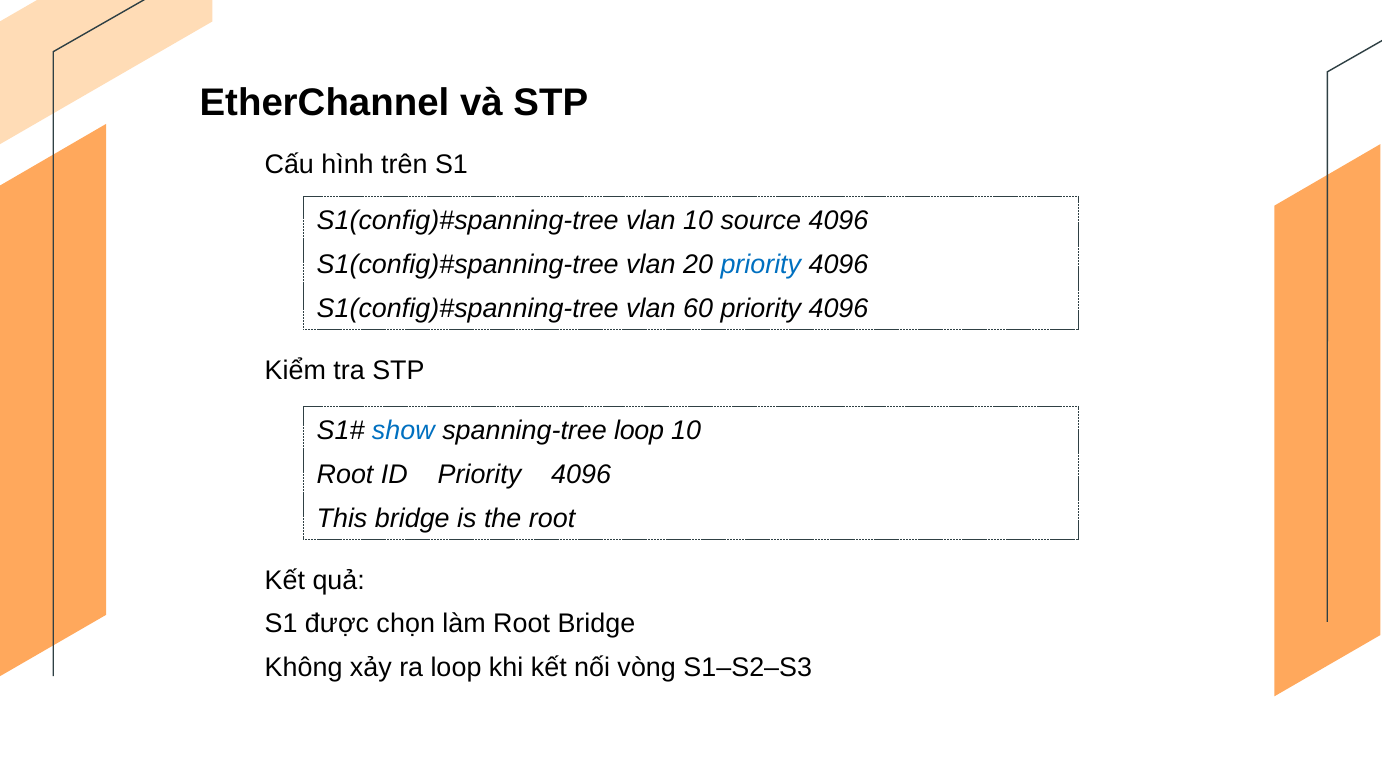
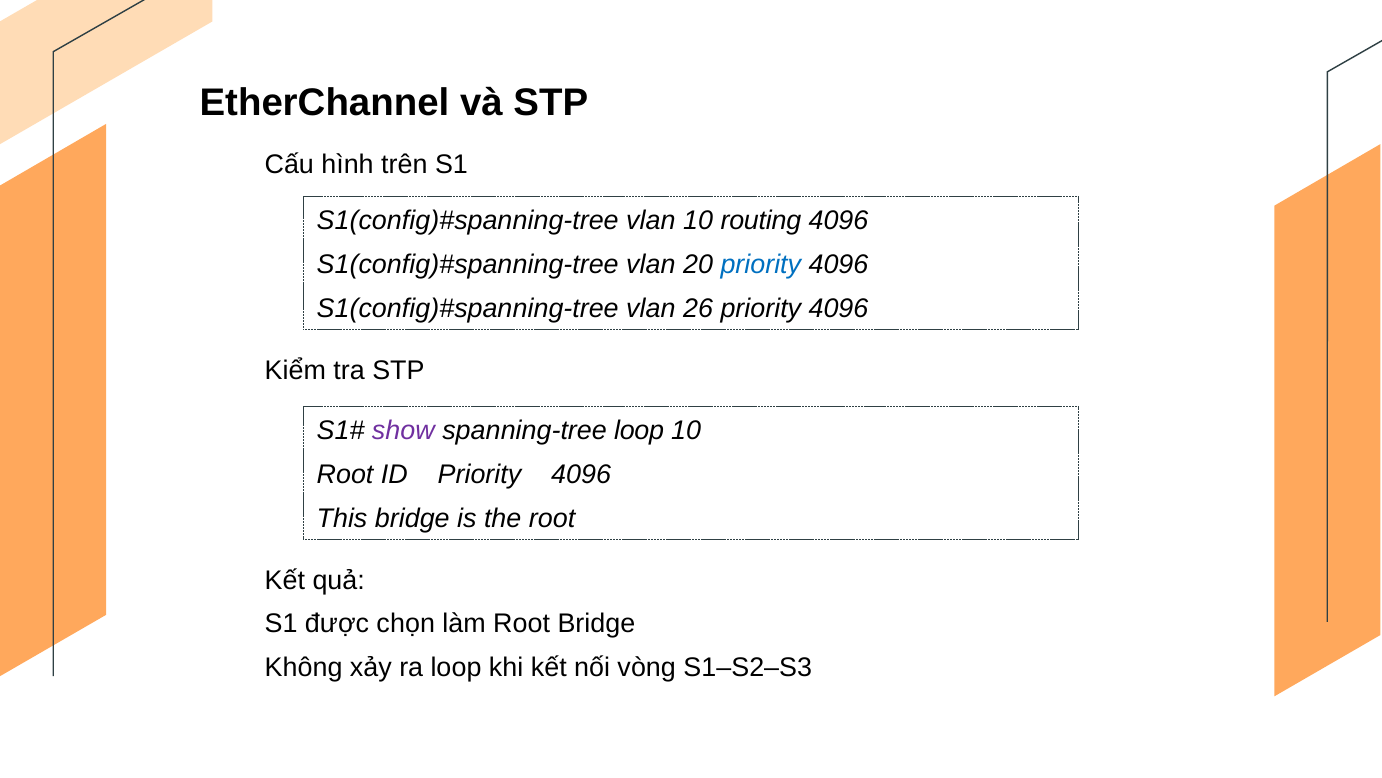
source: source -> routing
60: 60 -> 26
show colour: blue -> purple
